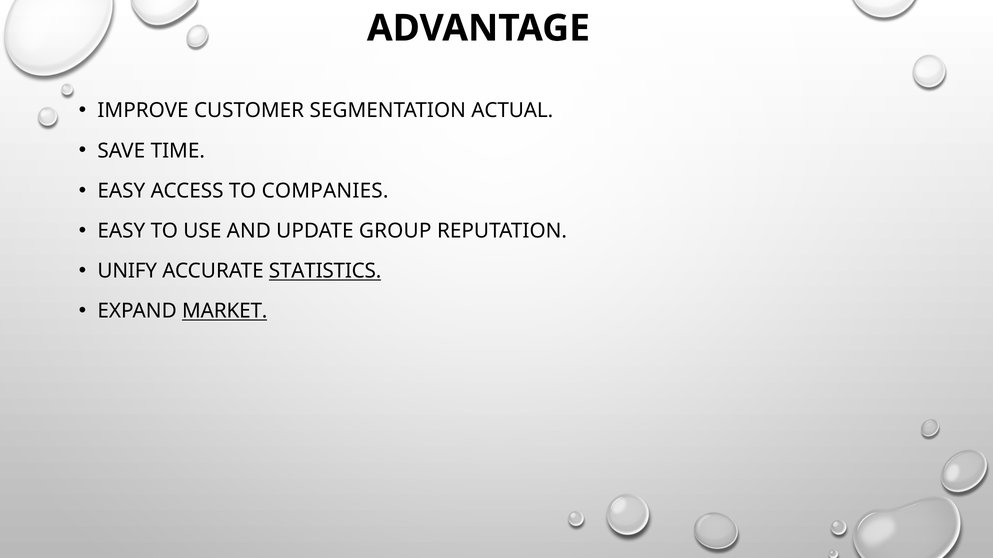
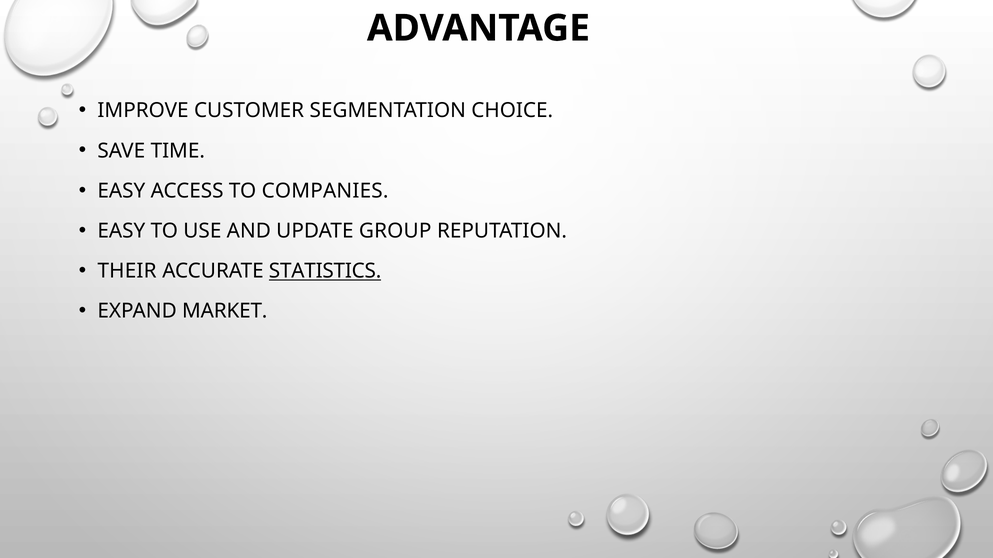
ACTUAL: ACTUAL -> CHOICE
UNIFY: UNIFY -> THEIR
MARKET underline: present -> none
